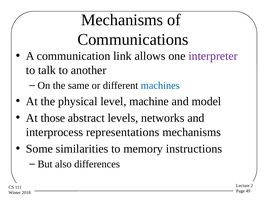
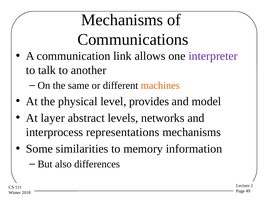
machines colour: blue -> orange
machine: machine -> provides
those: those -> layer
instructions: instructions -> information
